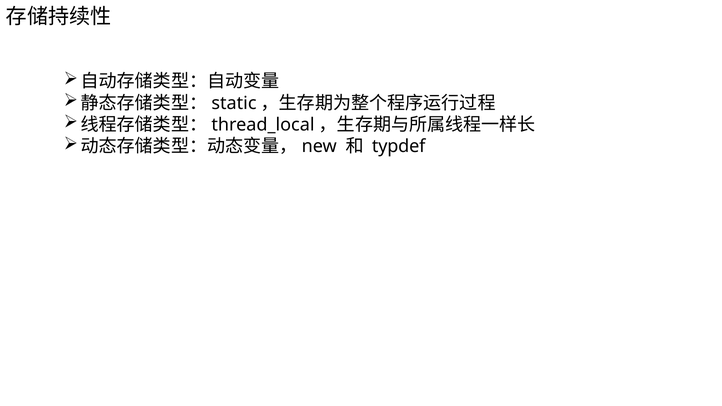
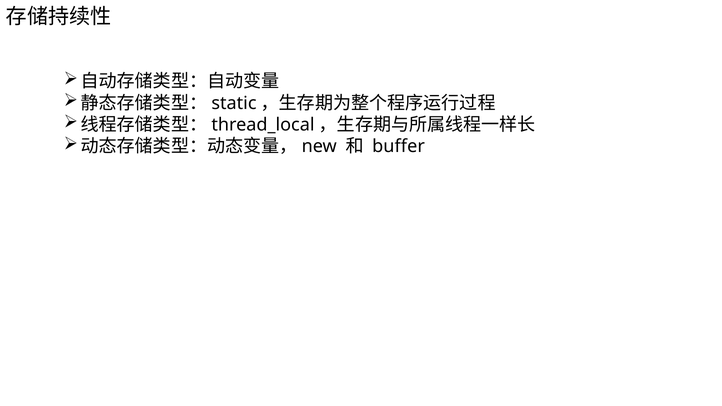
typdef: typdef -> buffer
